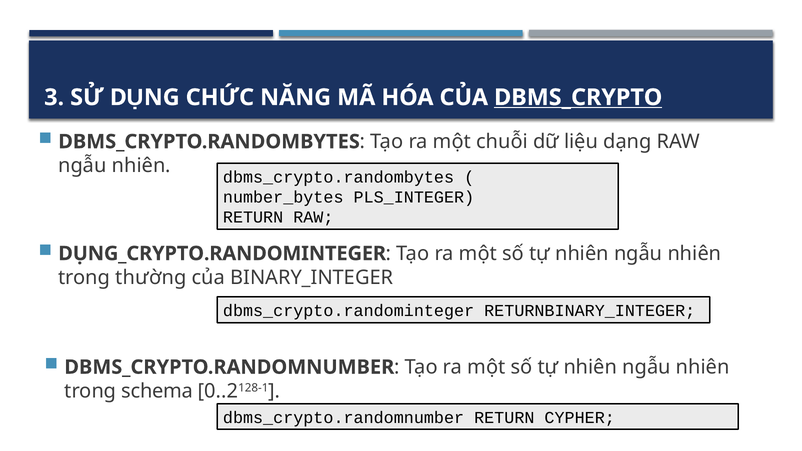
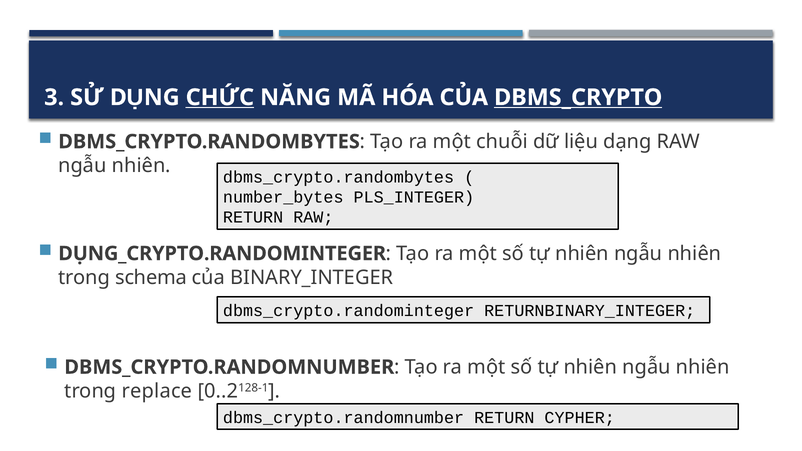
CHỨC underline: none -> present
thường: thường -> schema
schema: schema -> replace
